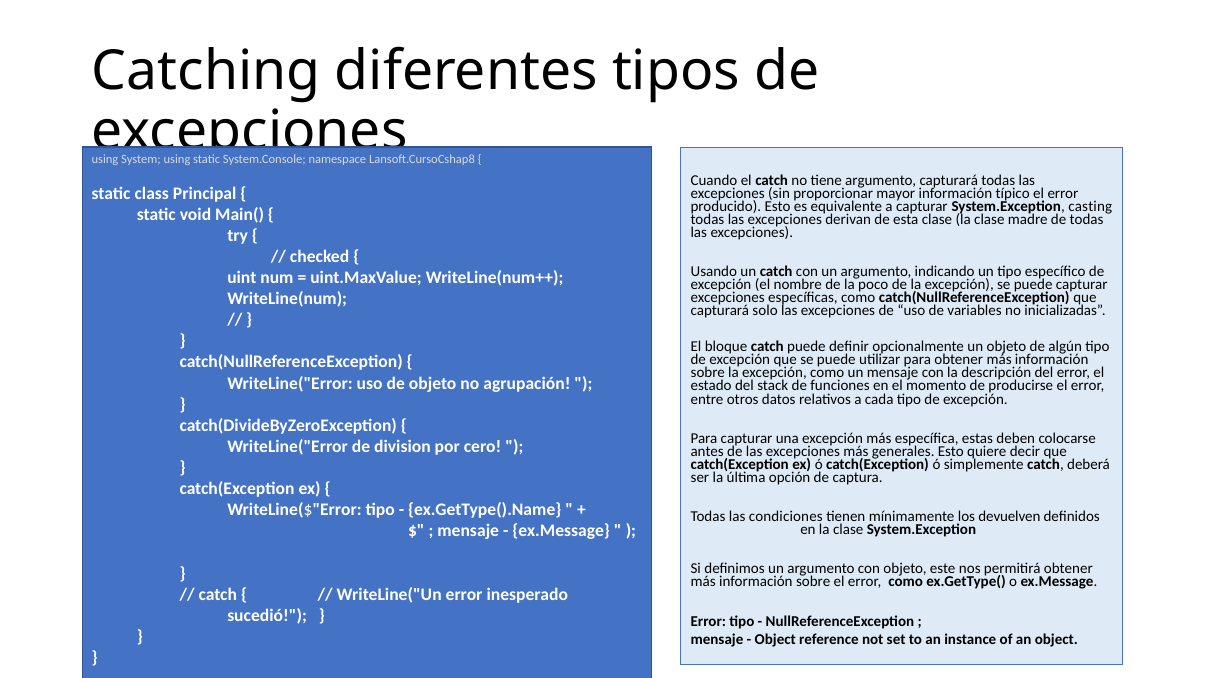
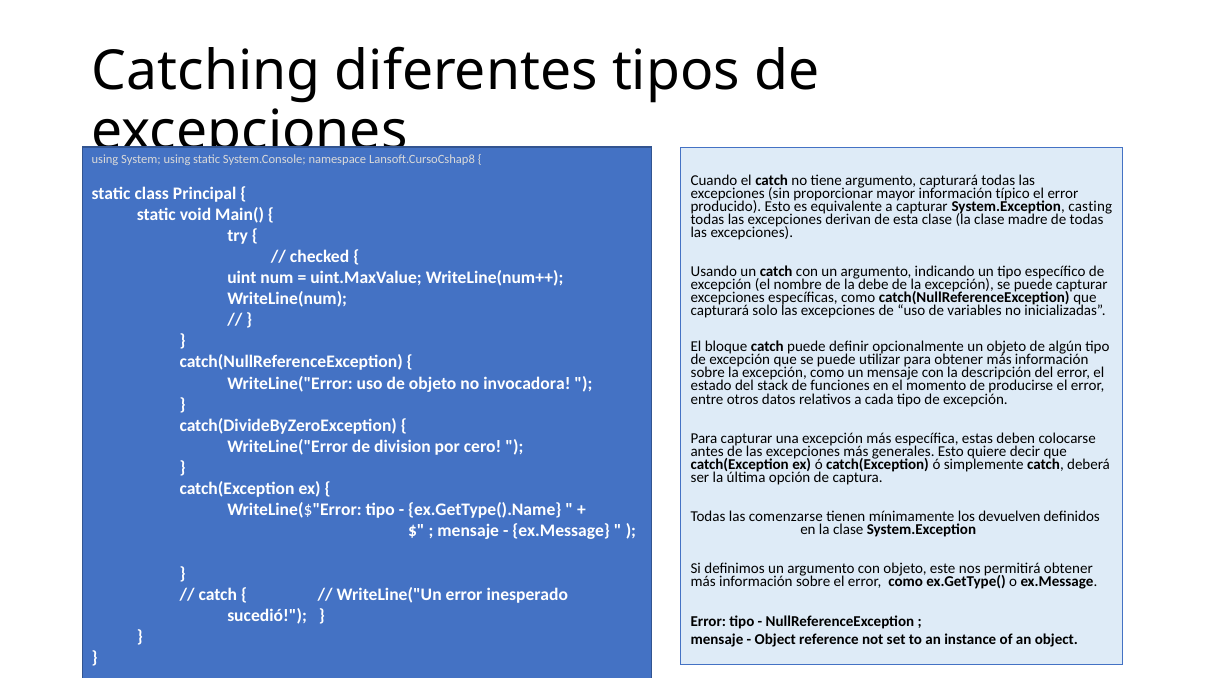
poco: poco -> debe
agrupación: agrupación -> invocadora
condiciones: condiciones -> comenzarse
